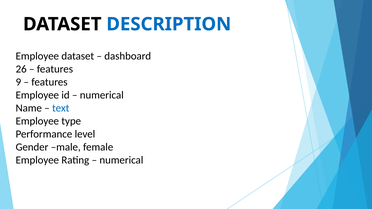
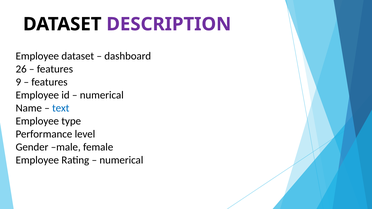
DESCRIPTION colour: blue -> purple
